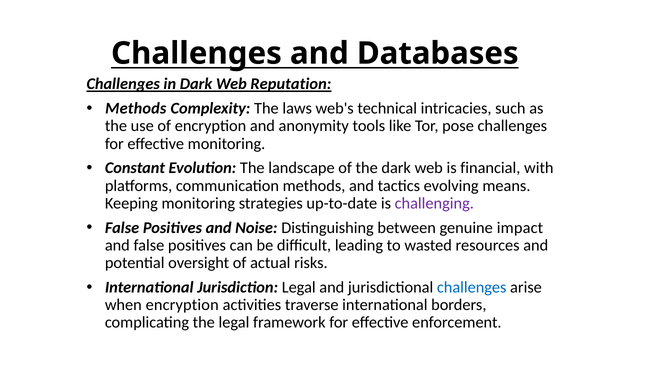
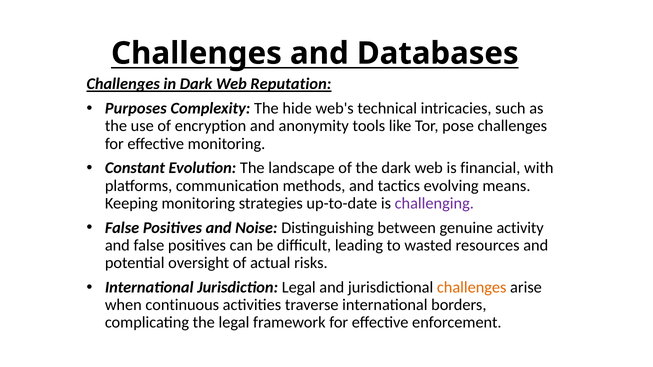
Methods at (136, 109): Methods -> Purposes
laws: laws -> hide
impact: impact -> activity
challenges at (472, 288) colour: blue -> orange
when encryption: encryption -> continuous
